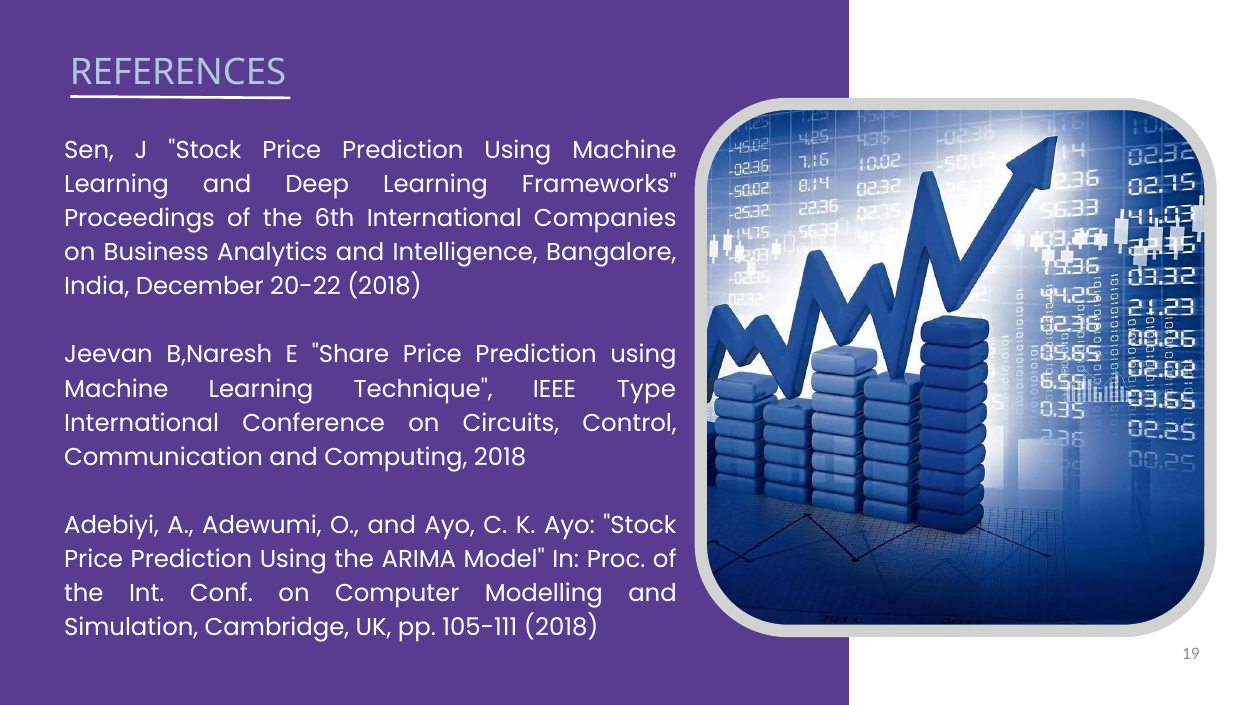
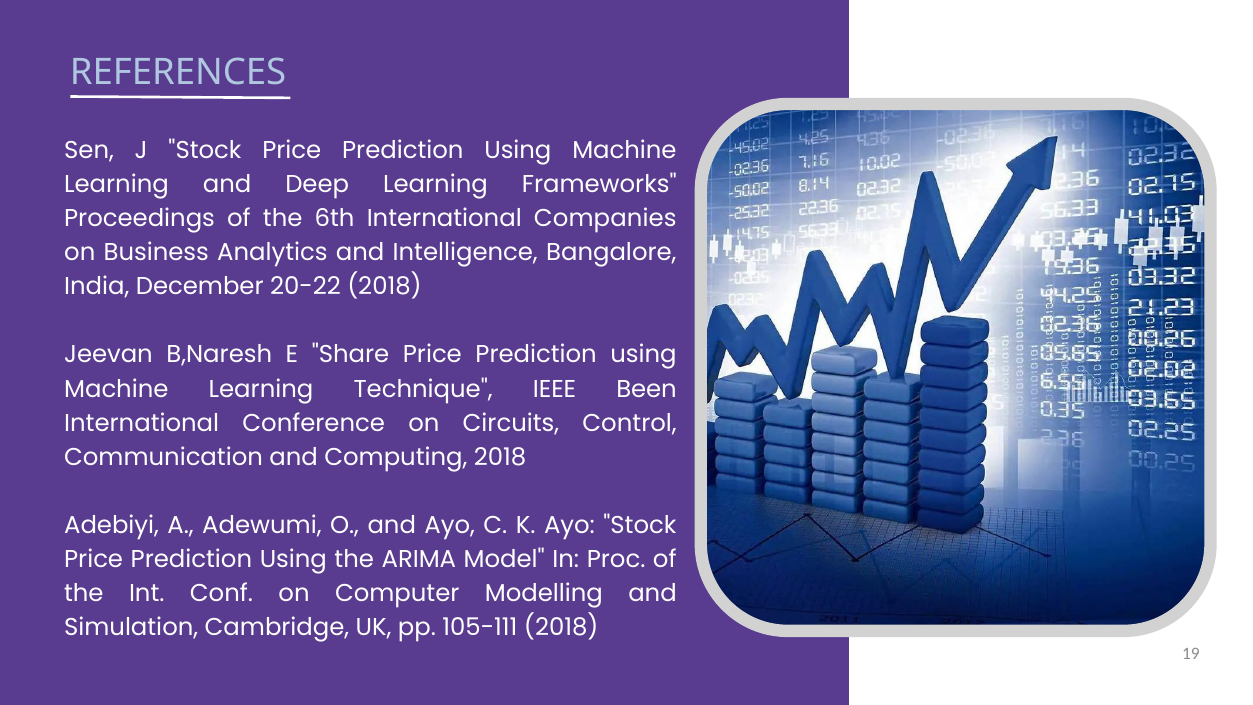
Type: Type -> Been
